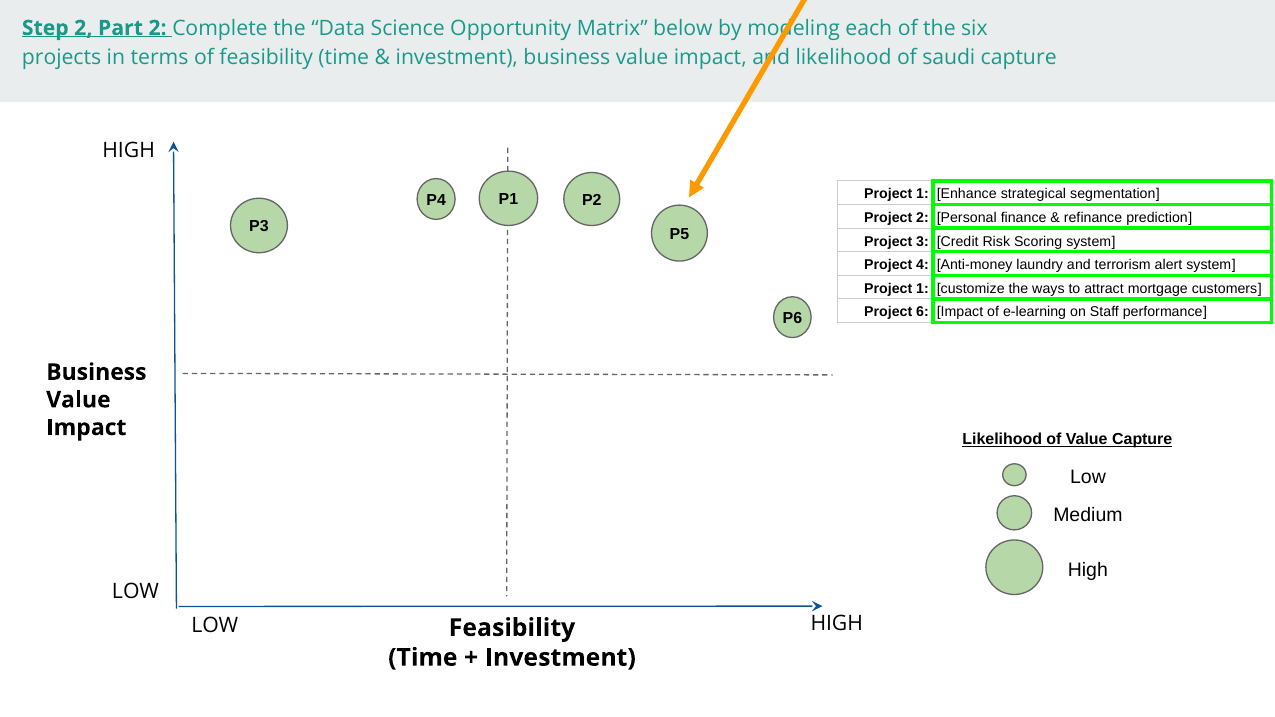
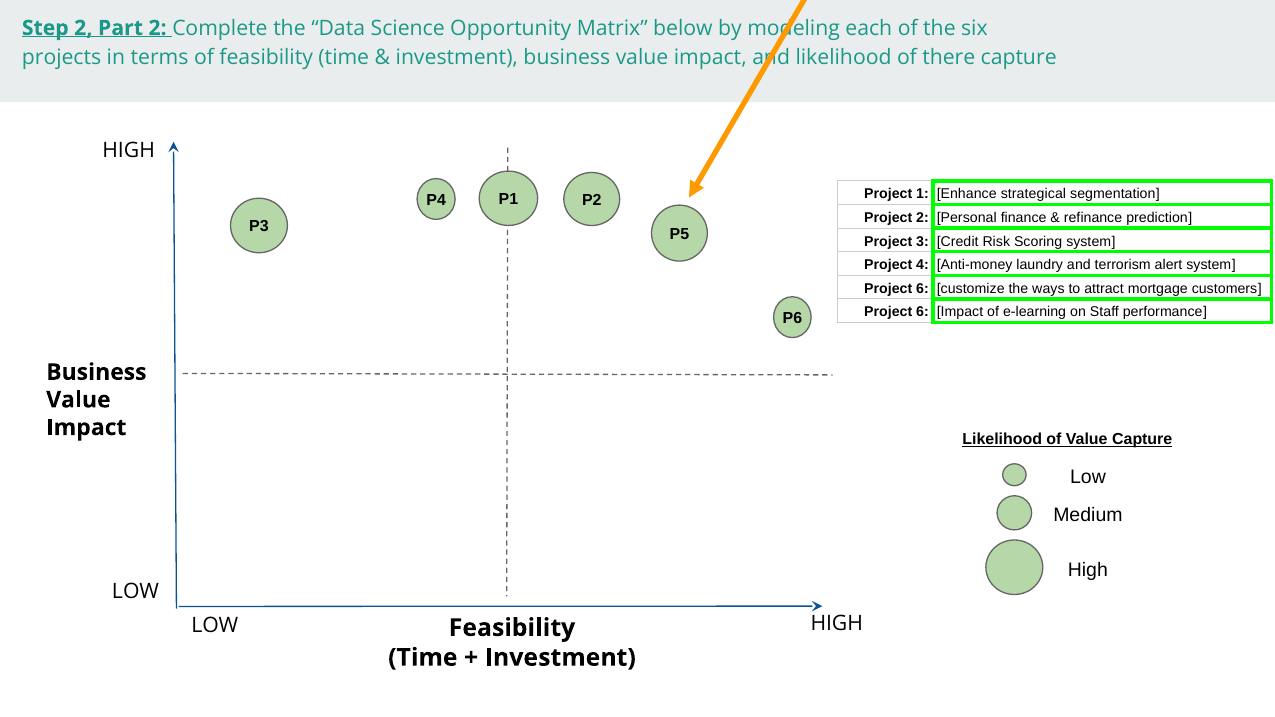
saudi: saudi -> there
1 at (923, 289): 1 -> 6
